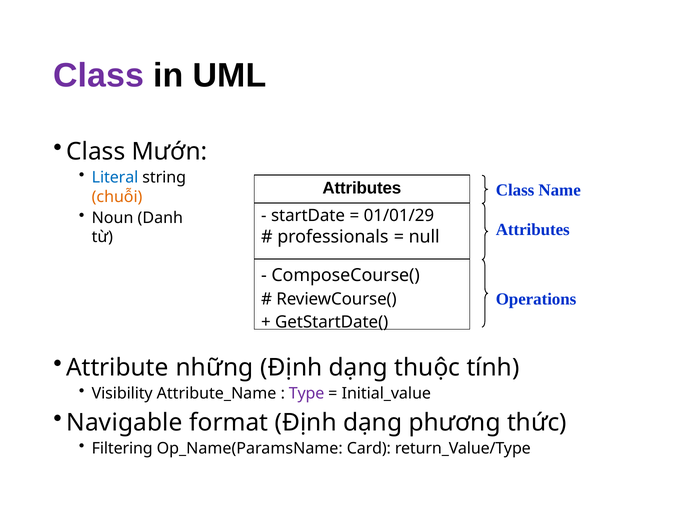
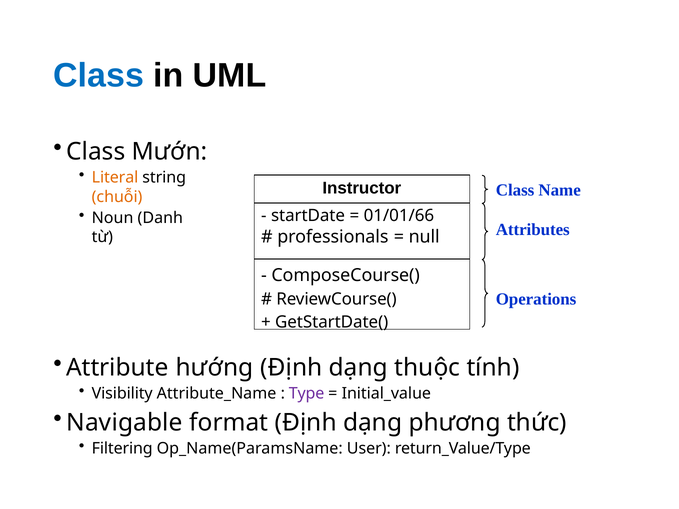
Class at (99, 76) colour: purple -> blue
Literal colour: blue -> orange
Attributes at (362, 188): Attributes -> Instructor
01/01/29: 01/01/29 -> 01/01/66
những: những -> hướng
Card: Card -> User
